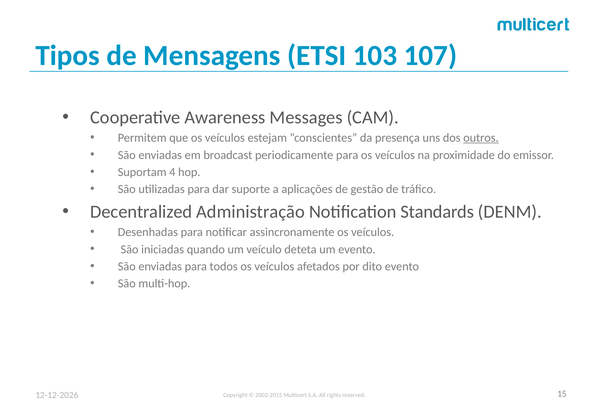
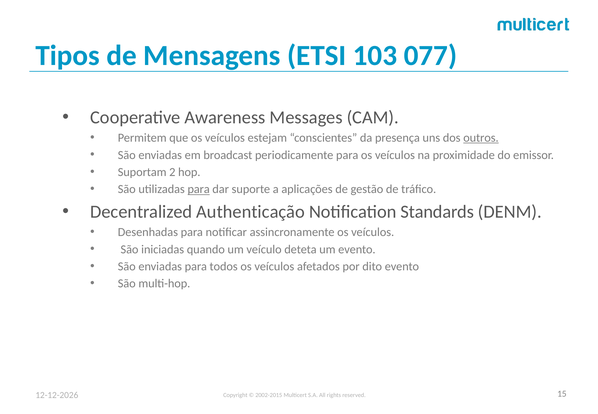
107: 107 -> 077
4: 4 -> 2
para at (199, 189) underline: none -> present
Administração: Administração -> Authenticação
